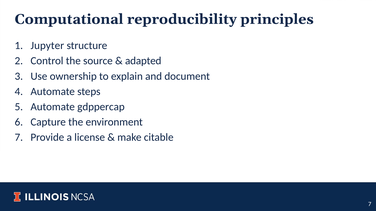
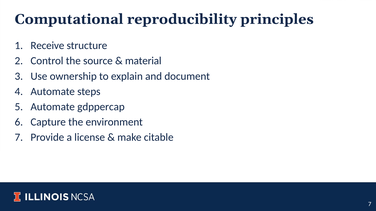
Jupyter: Jupyter -> Receive
adapted: adapted -> material
